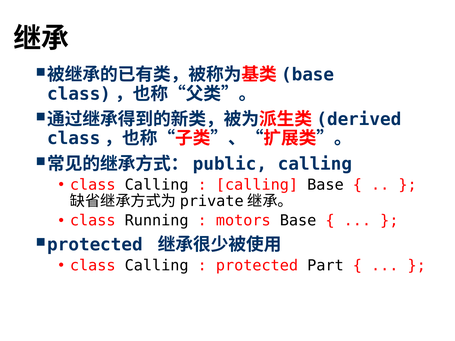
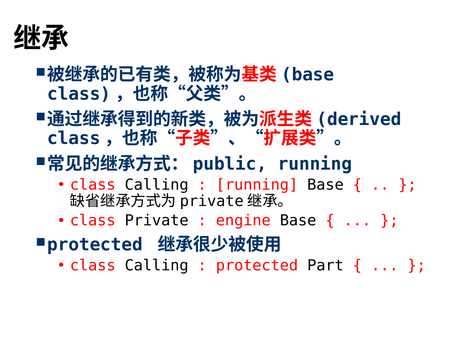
calling at (315, 164): calling -> running
calling at (257, 185): calling -> running
Running: Running -> Private
motors: motors -> engine
